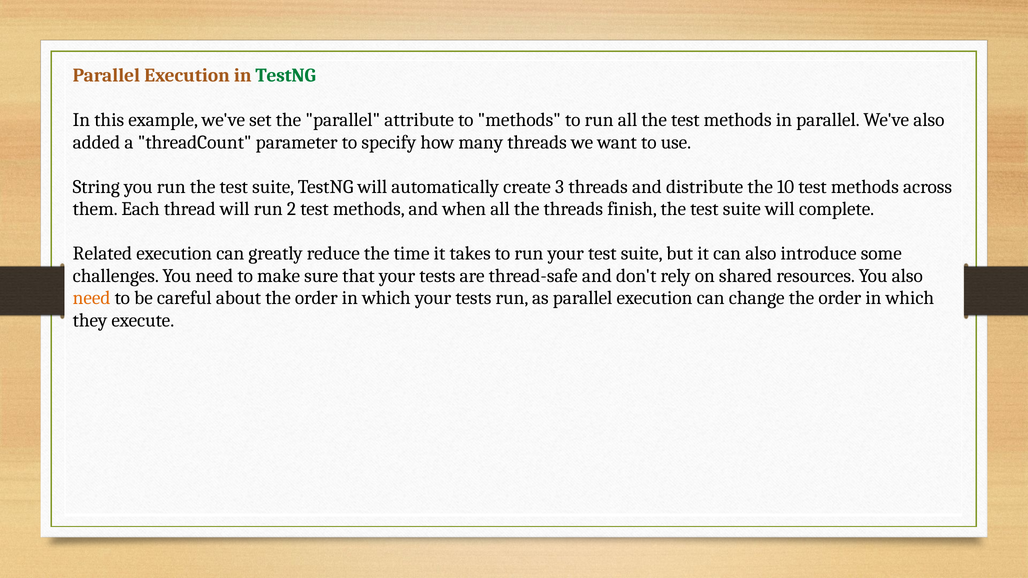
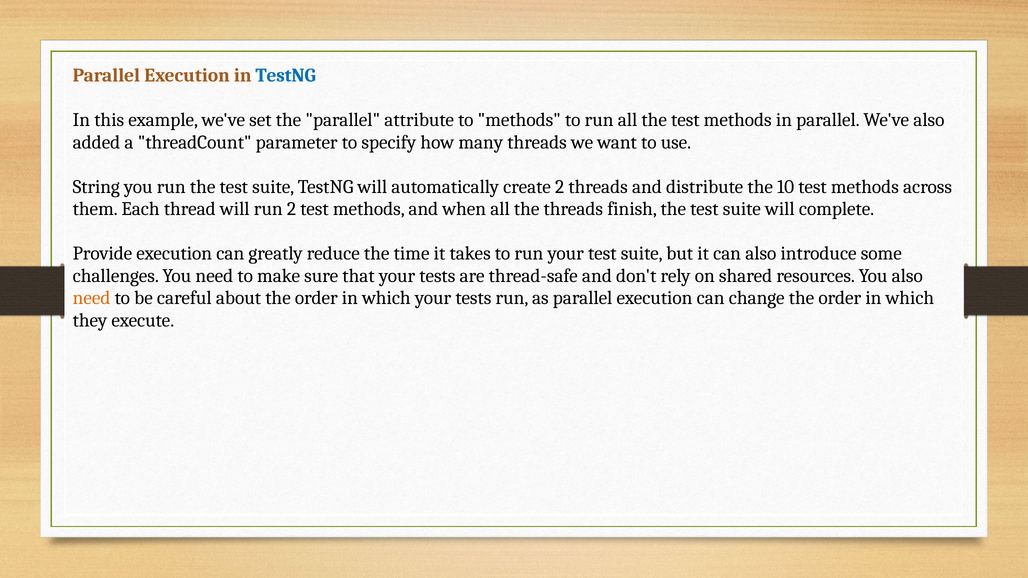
TestNG at (286, 76) colour: green -> blue
create 3: 3 -> 2
Related: Related -> Provide
